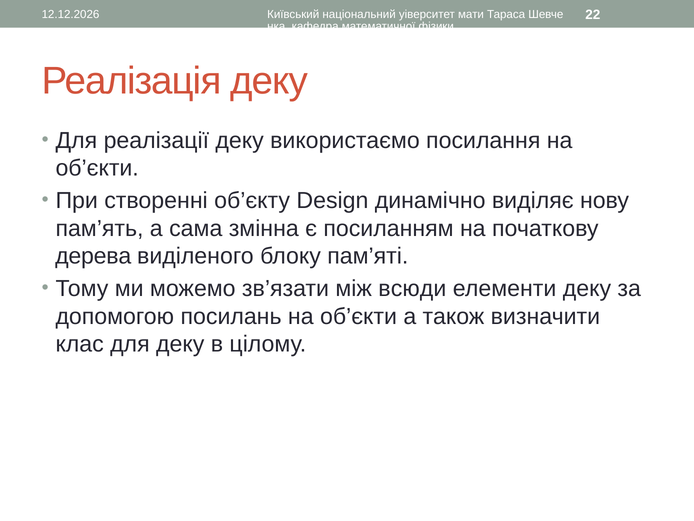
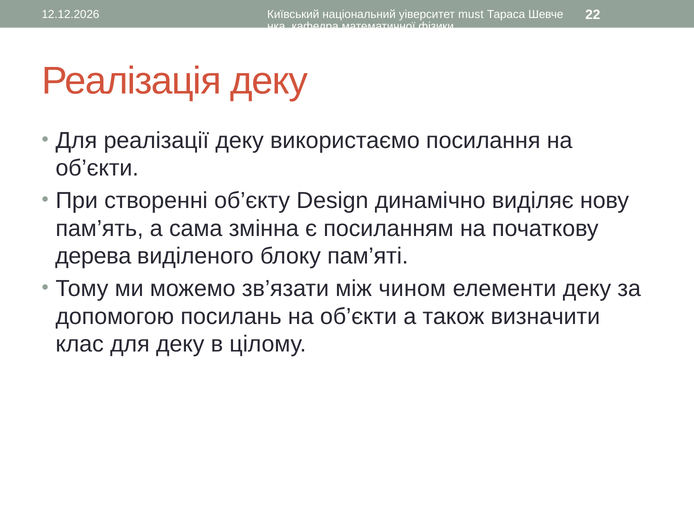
мати: мати -> must
всюди: всюди -> чином
